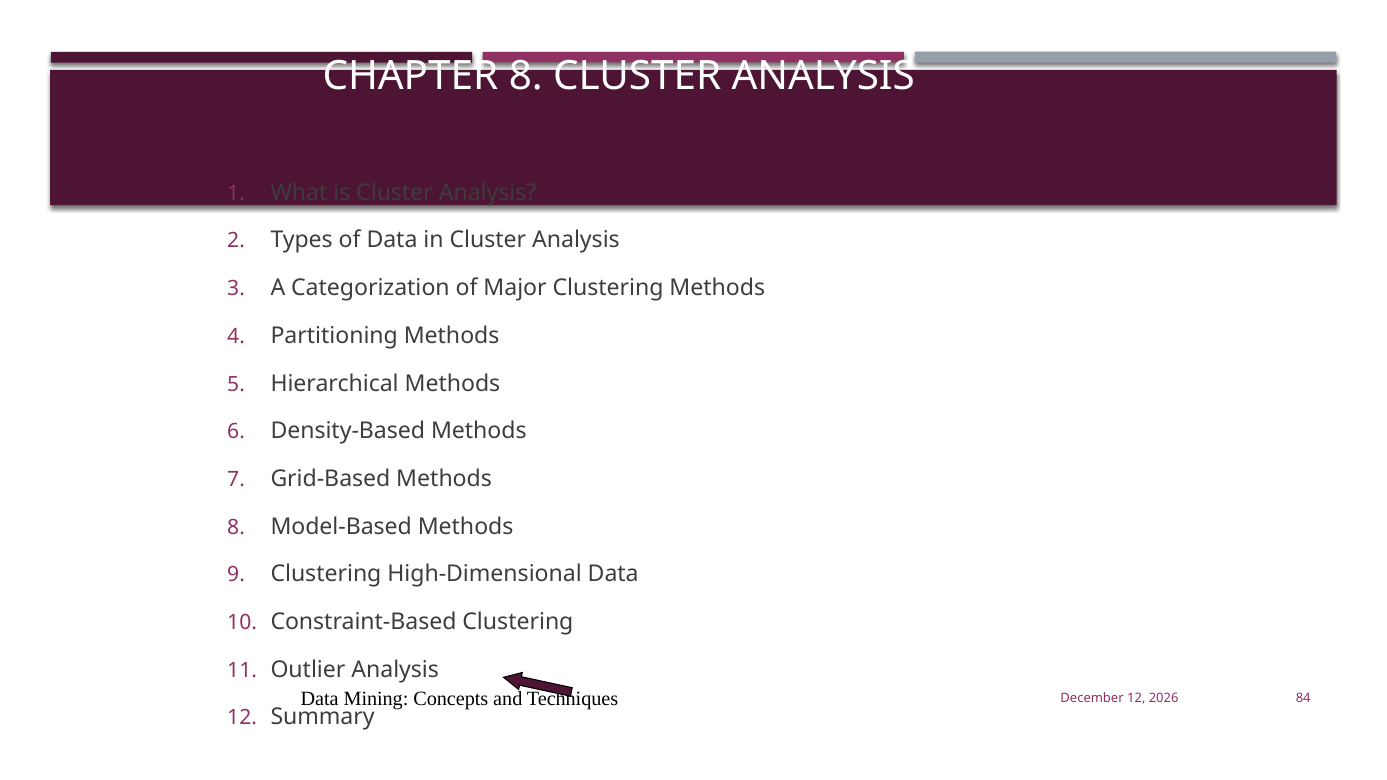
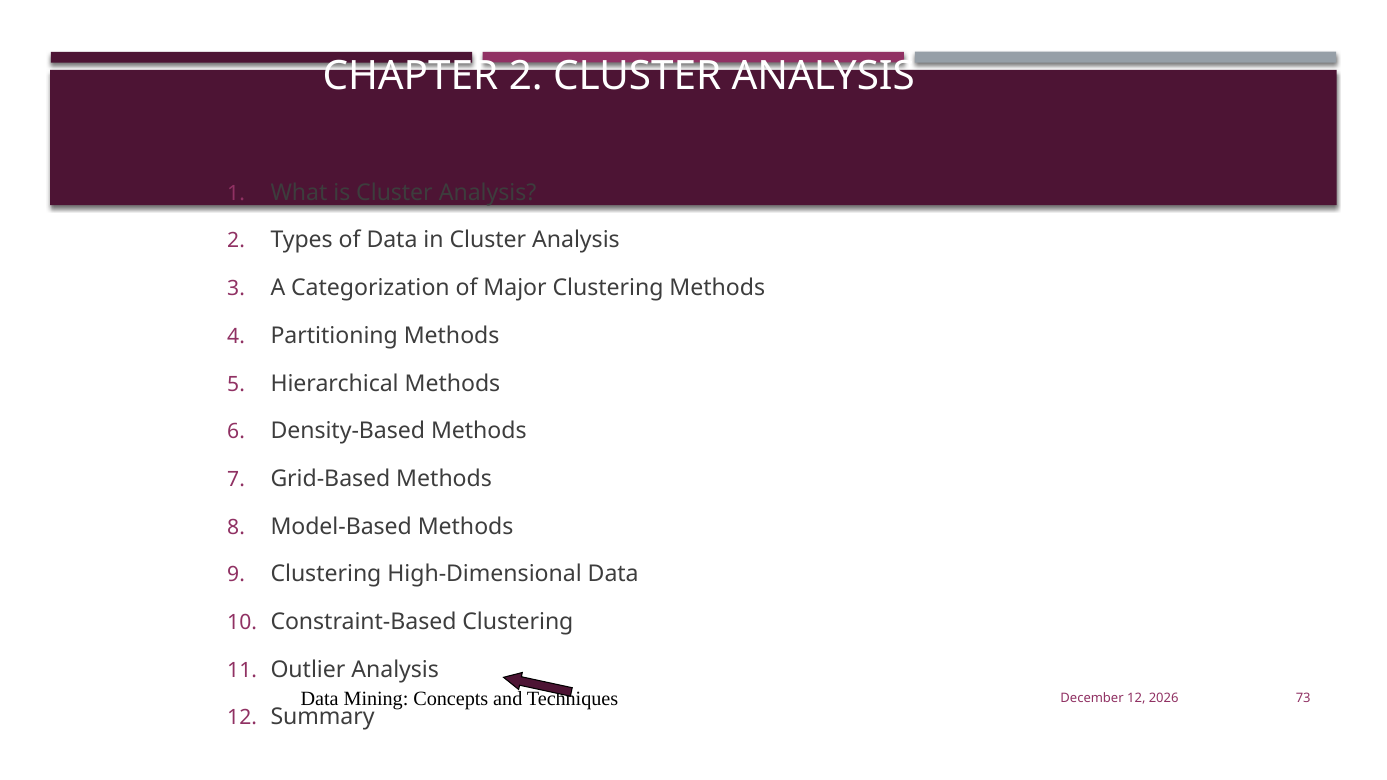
CHAPTER 8: 8 -> 2
84: 84 -> 73
